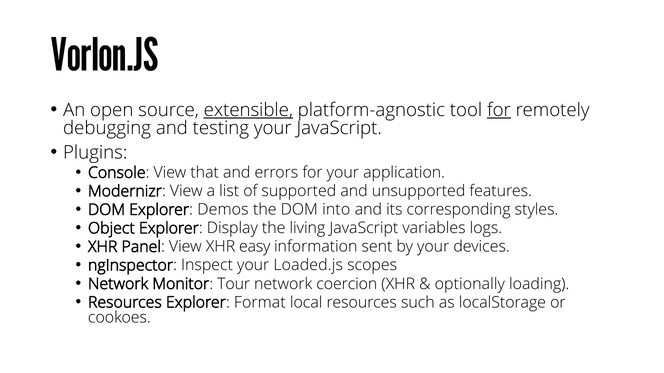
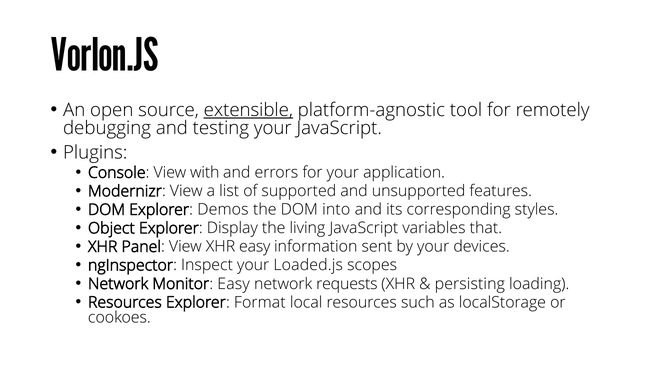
for at (499, 110) underline: present -> none
that: that -> with
logs: logs -> that
Monitor Tour: Tour -> Easy
coercion: coercion -> requests
optionally: optionally -> persisting
